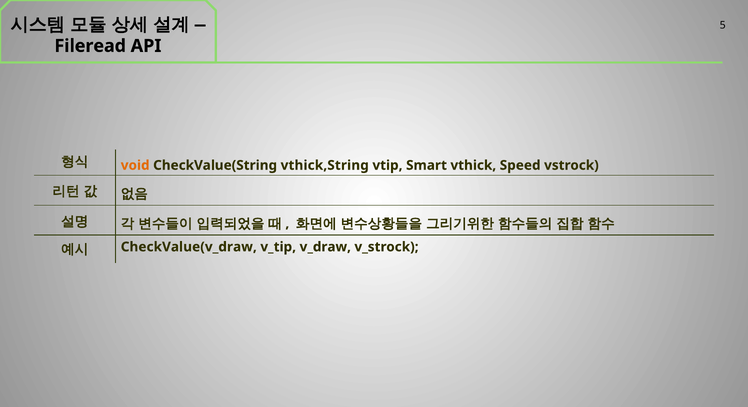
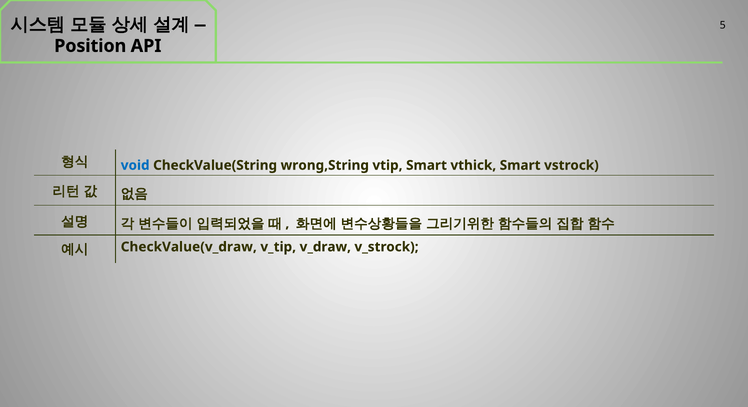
Fileread: Fileread -> Position
void colour: orange -> blue
vthick,String: vthick,String -> wrong,String
vthick Speed: Speed -> Smart
